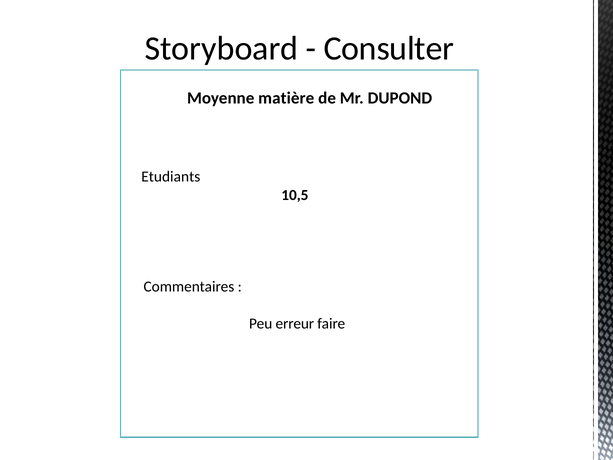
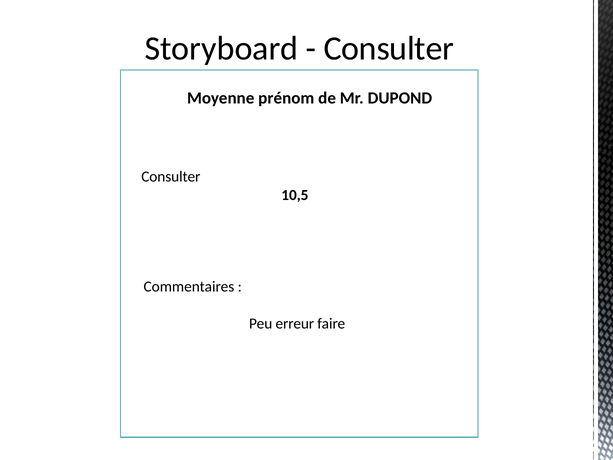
matière: matière -> prénom
Etudiants at (171, 177): Etudiants -> Consulter
